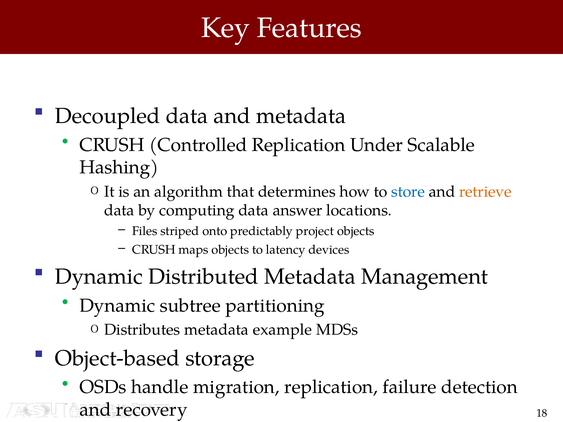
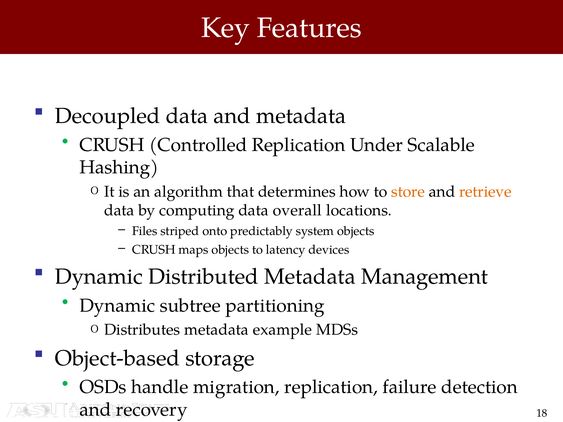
store colour: blue -> orange
answer: answer -> overall
project: project -> system
